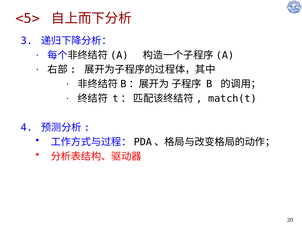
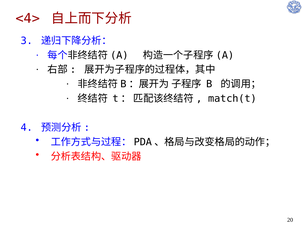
<5>: <5> -> <4>
